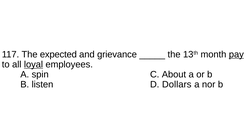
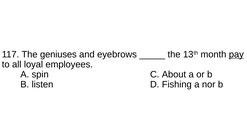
expected: expected -> geniuses
grievance: grievance -> eyebrows
loyal underline: present -> none
Dollars: Dollars -> Fishing
